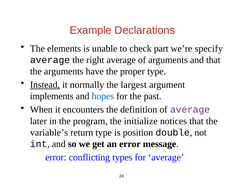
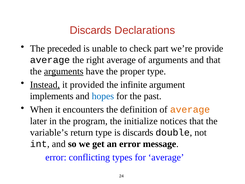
Example at (91, 30): Example -> Discards
elements: elements -> preceded
specify: specify -> provide
arguments at (64, 71) underline: none -> present
normally: normally -> provided
largest: largest -> infinite
average at (190, 109) colour: purple -> orange
is position: position -> discards
